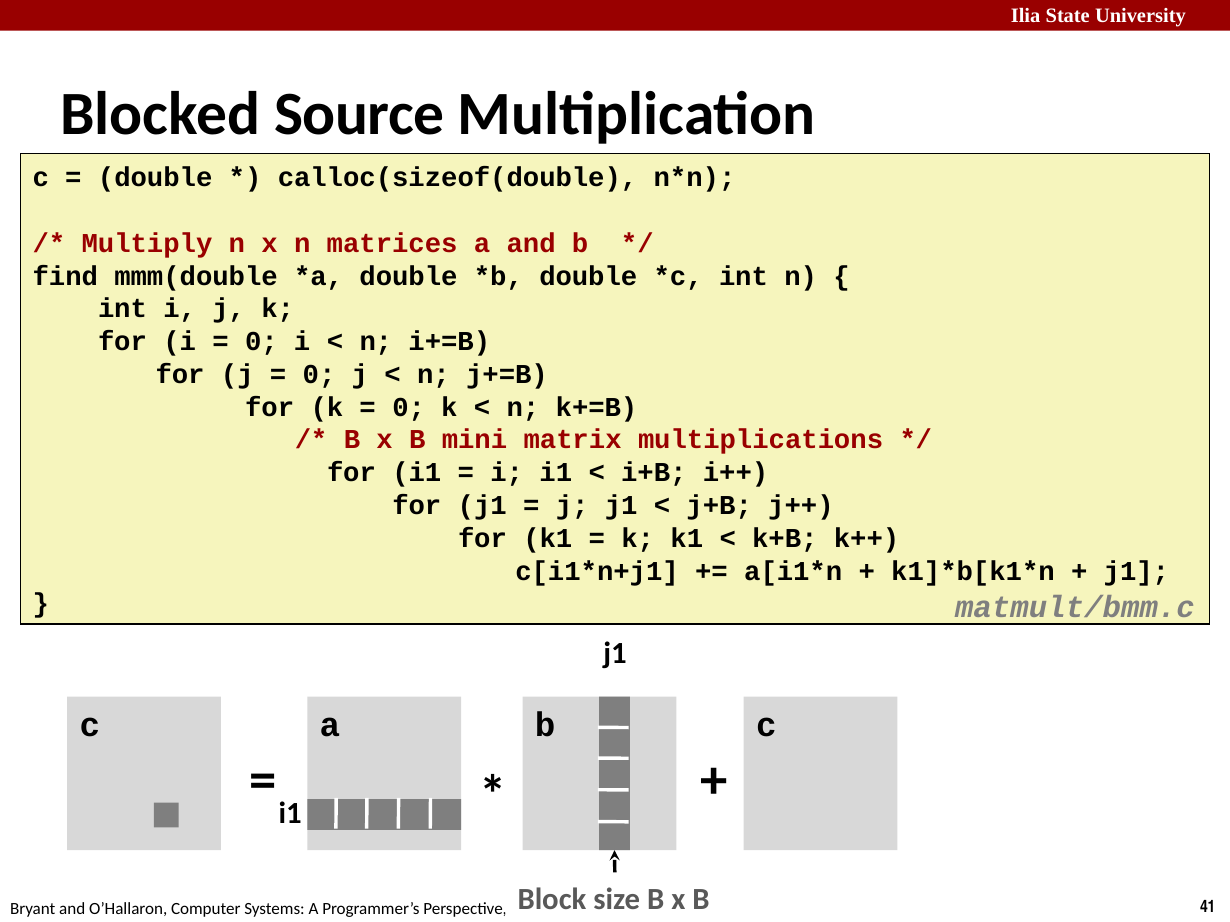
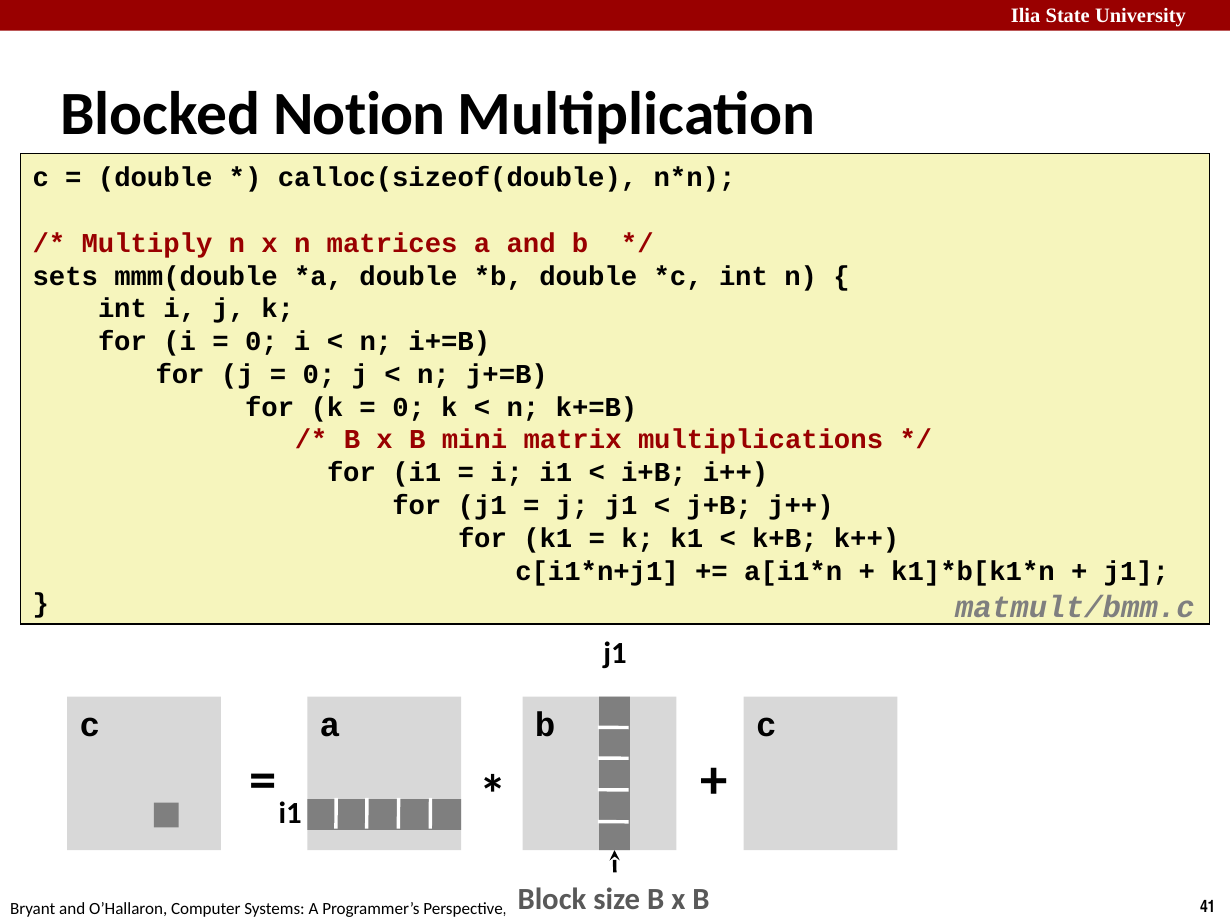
Source: Source -> Notion
find: find -> sets
